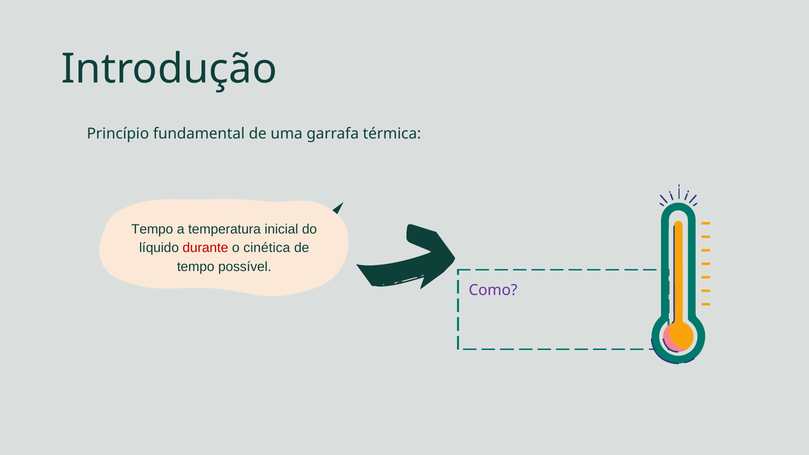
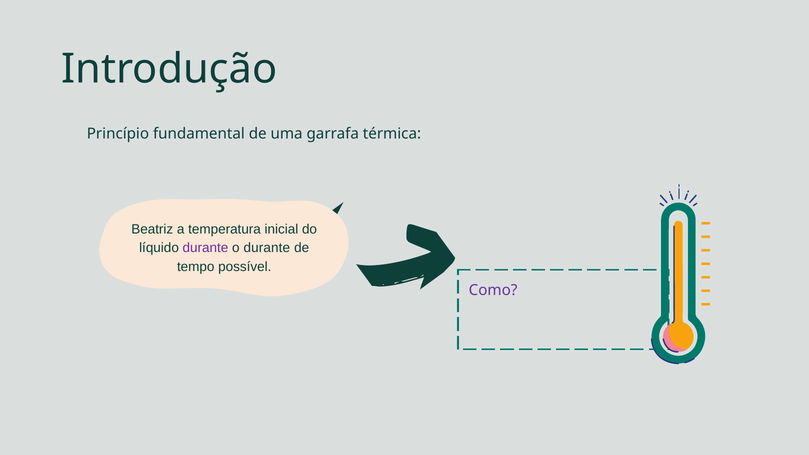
Tempo at (152, 229): Tempo -> Beatriz
durante at (205, 248) colour: red -> purple
o cinética: cinética -> durante
